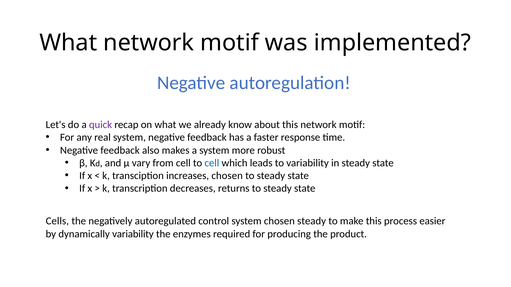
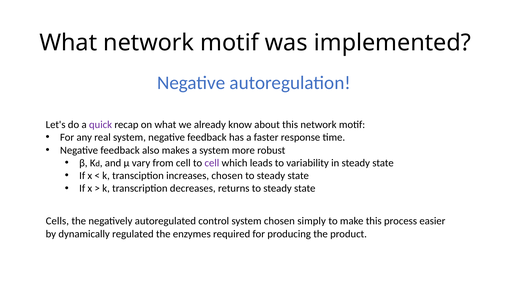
cell at (212, 163) colour: blue -> purple
chosen steady: steady -> simply
dynamically variability: variability -> regulated
